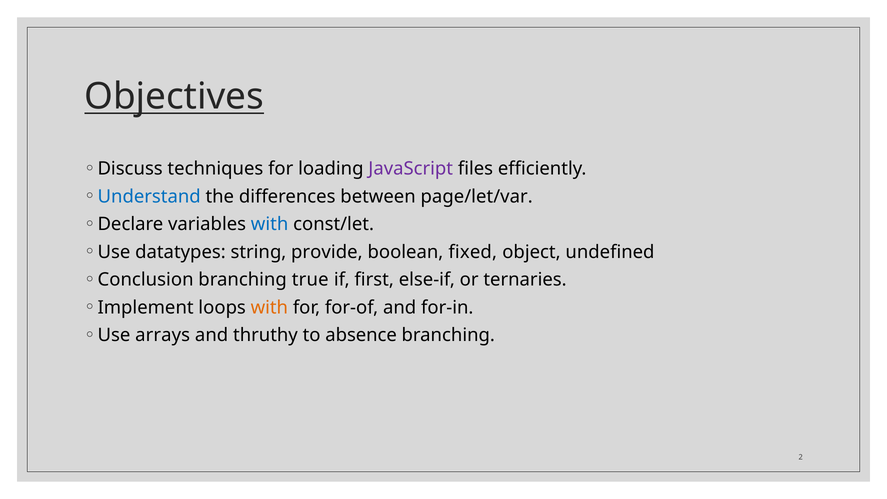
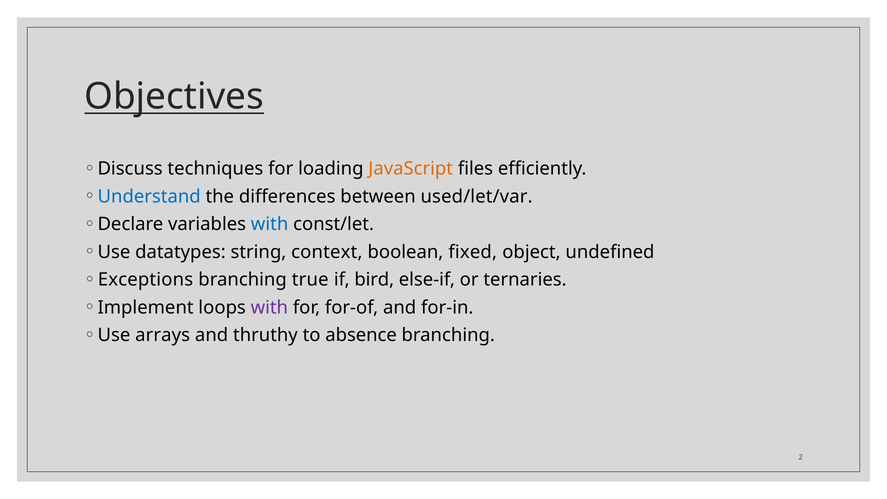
JavaScript colour: purple -> orange
page/let/var: page/let/var -> used/let/var
provide: provide -> context
Conclusion: Conclusion -> Exceptions
first: first -> bird
with at (269, 307) colour: orange -> purple
